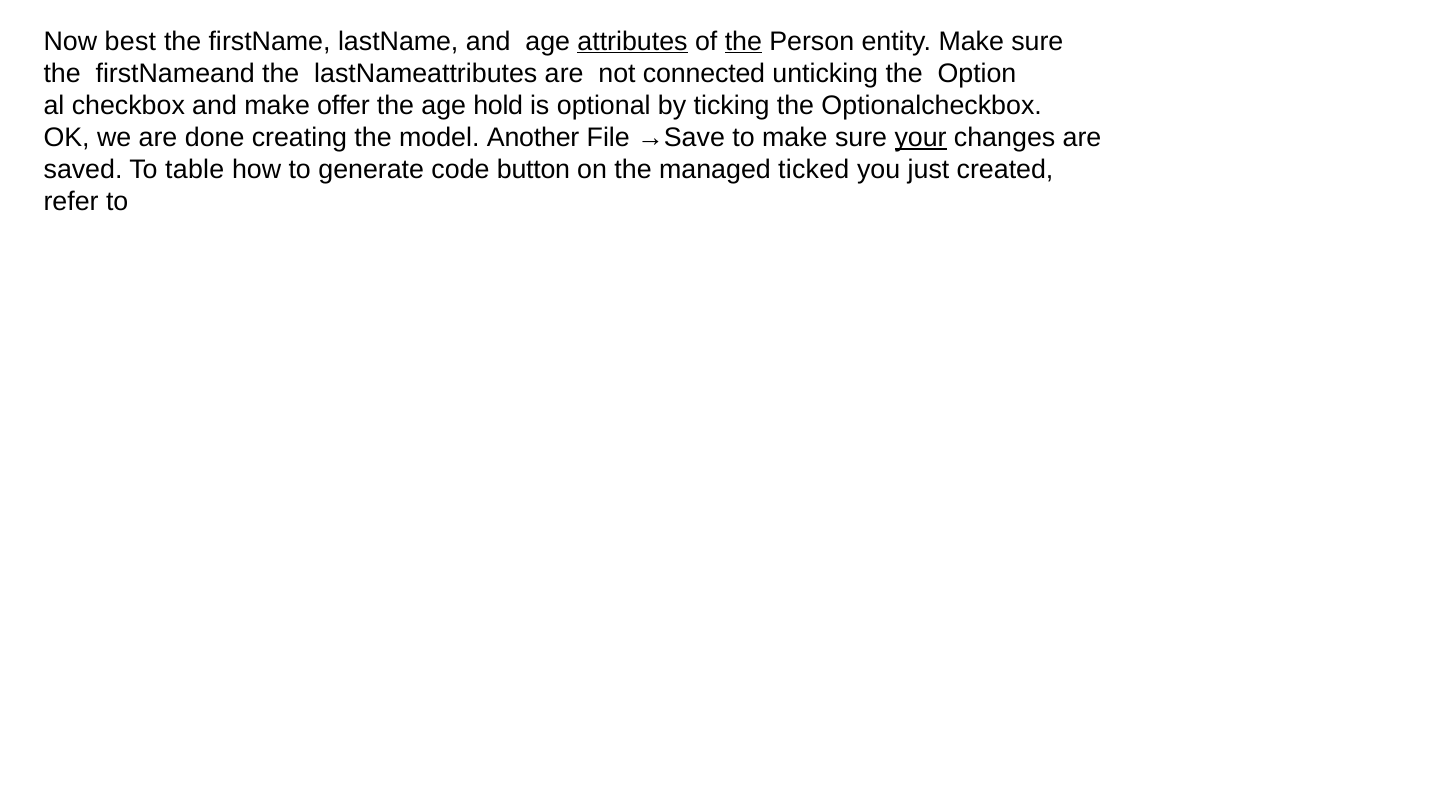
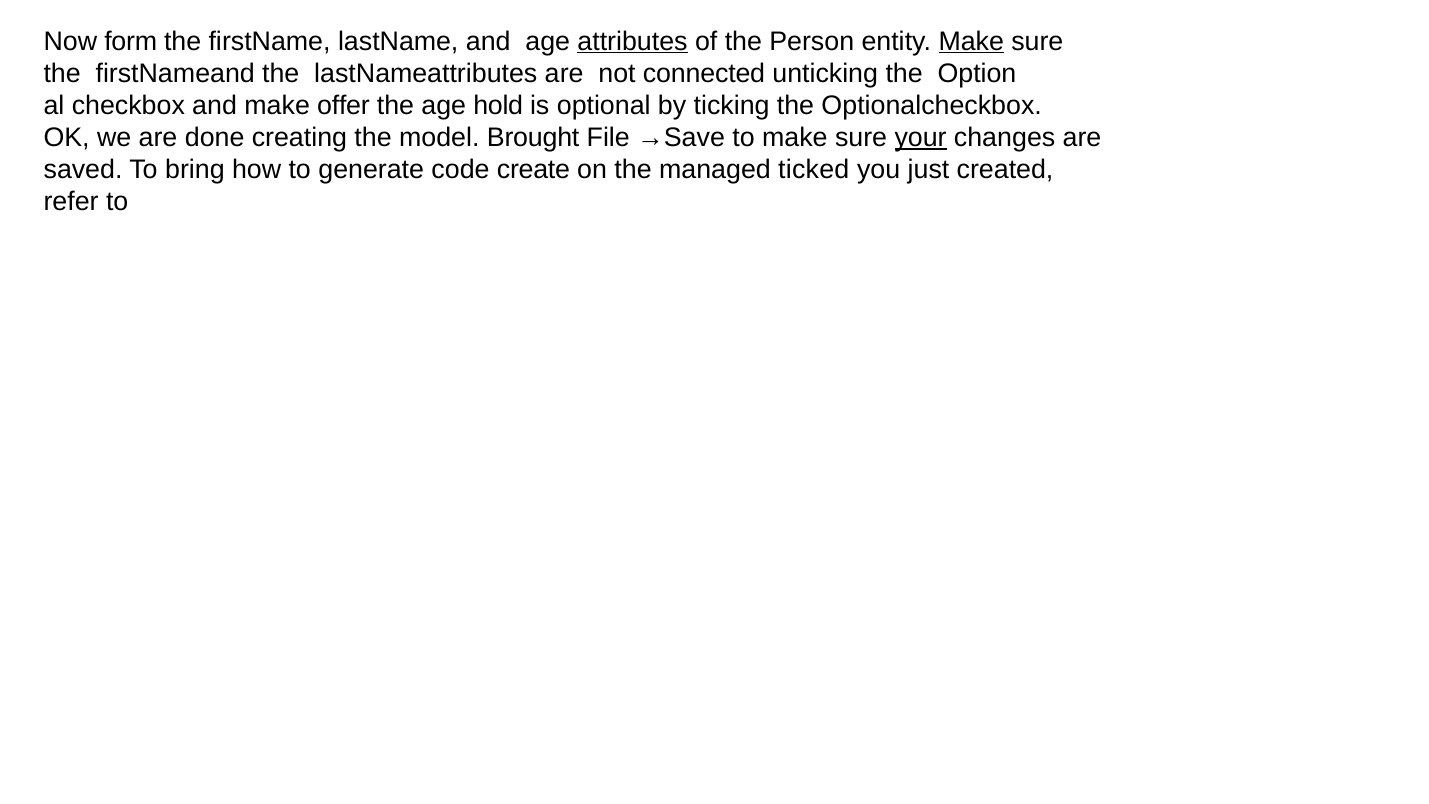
best: best -> form
the at (743, 41) underline: present -> none
Make at (971, 41) underline: none -> present
Another: Another -> Brought
table: table -> bring
button: button -> create
